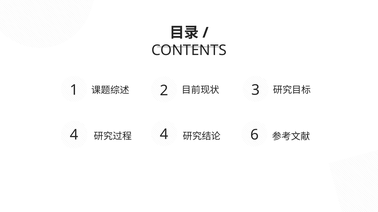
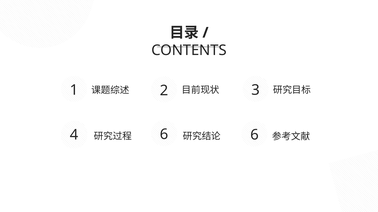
4 4: 4 -> 6
